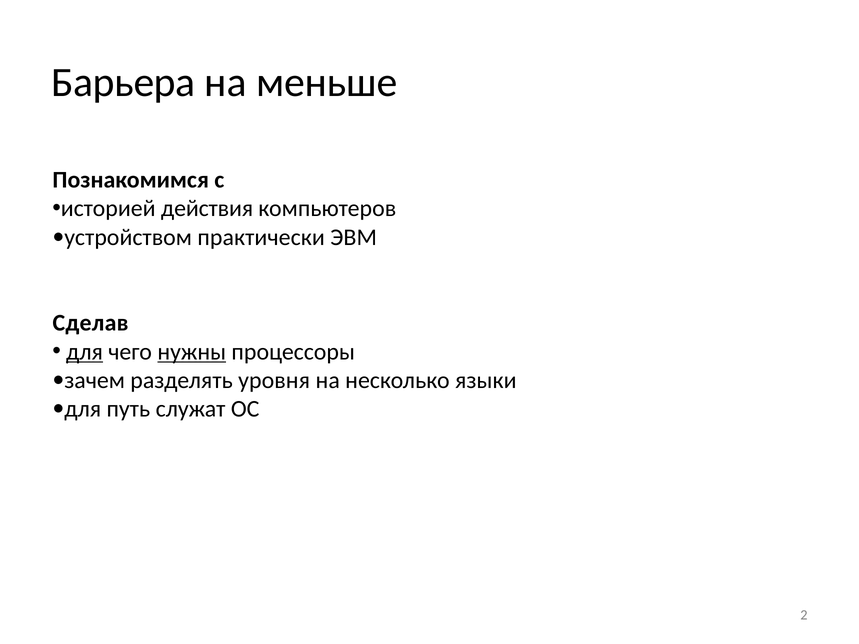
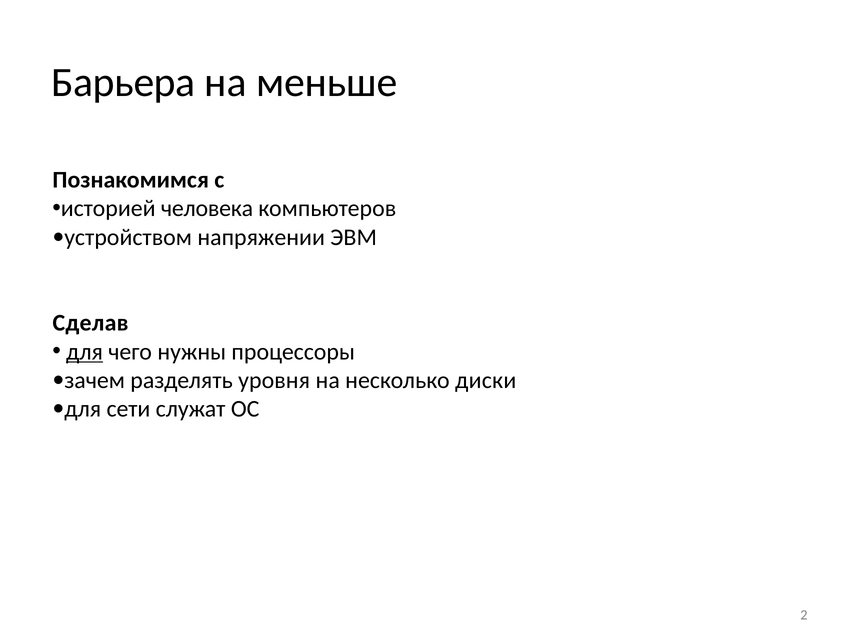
действия: действия -> человека
практически: практически -> напряжении
нужны underline: present -> none
языки: языки -> диски
путь: путь -> сети
